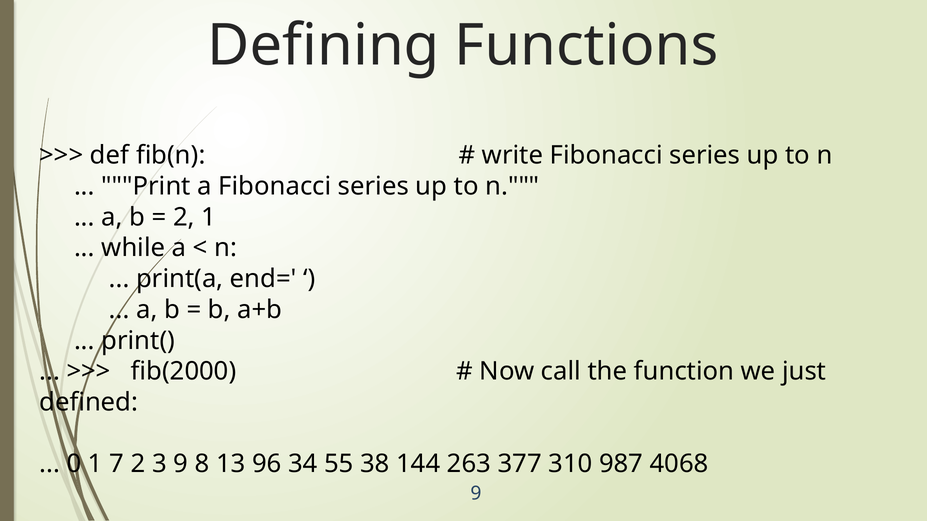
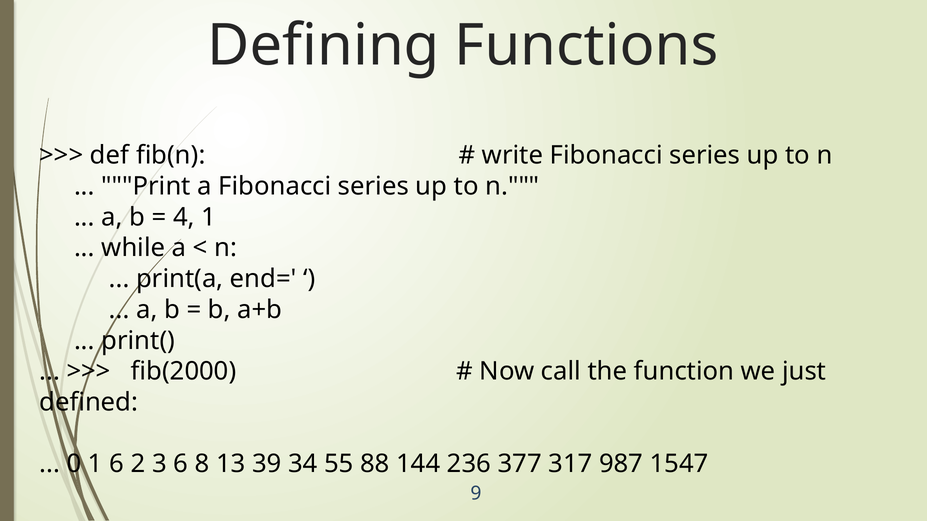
2 at (184, 217): 2 -> 4
1 7: 7 -> 6
3 9: 9 -> 6
96: 96 -> 39
38: 38 -> 88
263: 263 -> 236
310: 310 -> 317
4068: 4068 -> 1547
